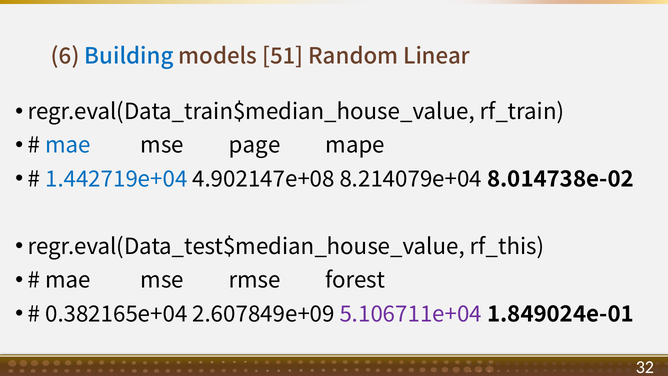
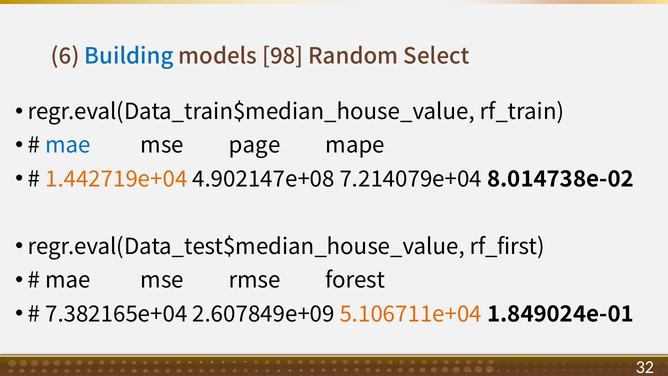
51: 51 -> 98
Linear: Linear -> Select
1.442719e+04 colour: blue -> orange
8.214079e+04: 8.214079e+04 -> 7.214079e+04
rf_this: rf_this -> rf_first
0.382165e+04: 0.382165e+04 -> 7.382165e+04
5.106711e+04 colour: purple -> orange
